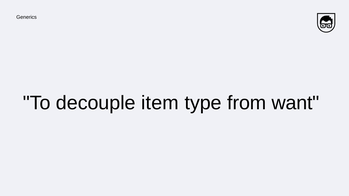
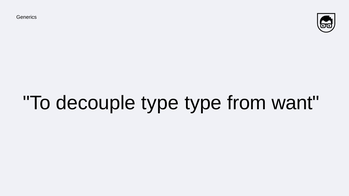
decouple item: item -> type
